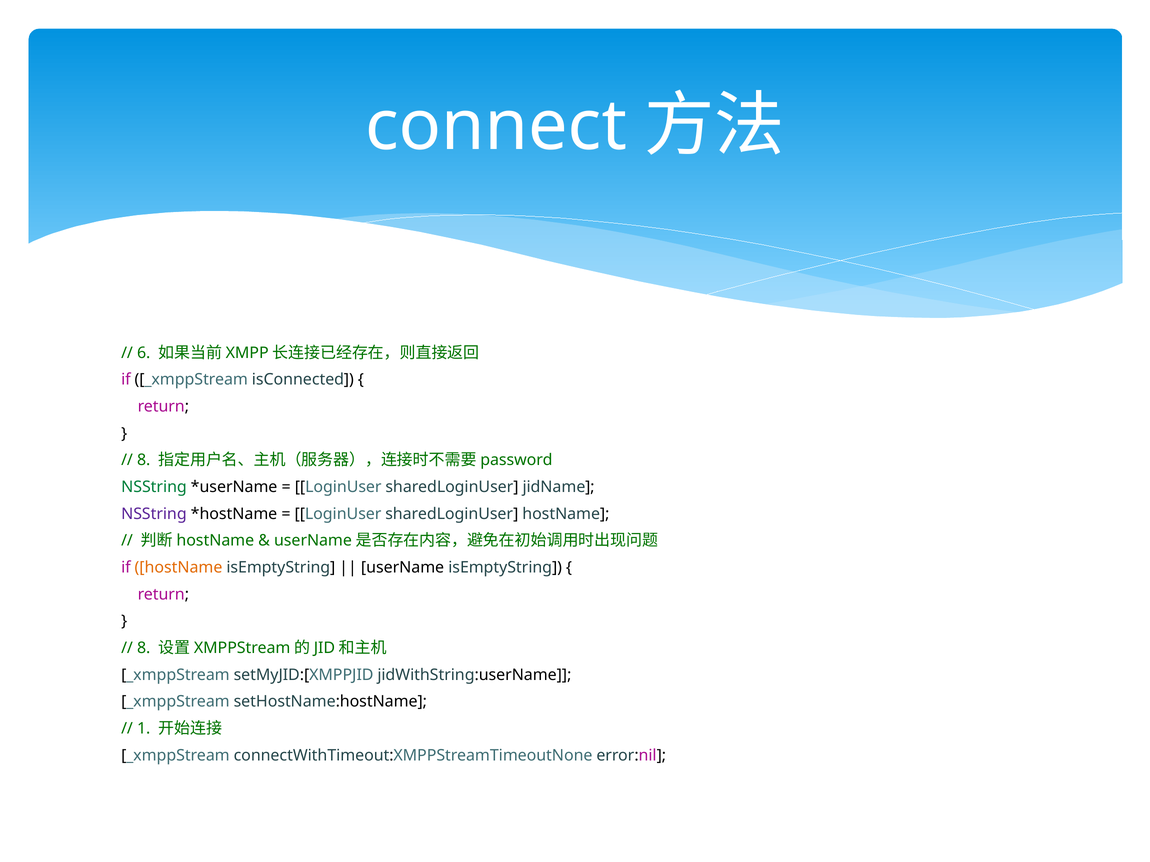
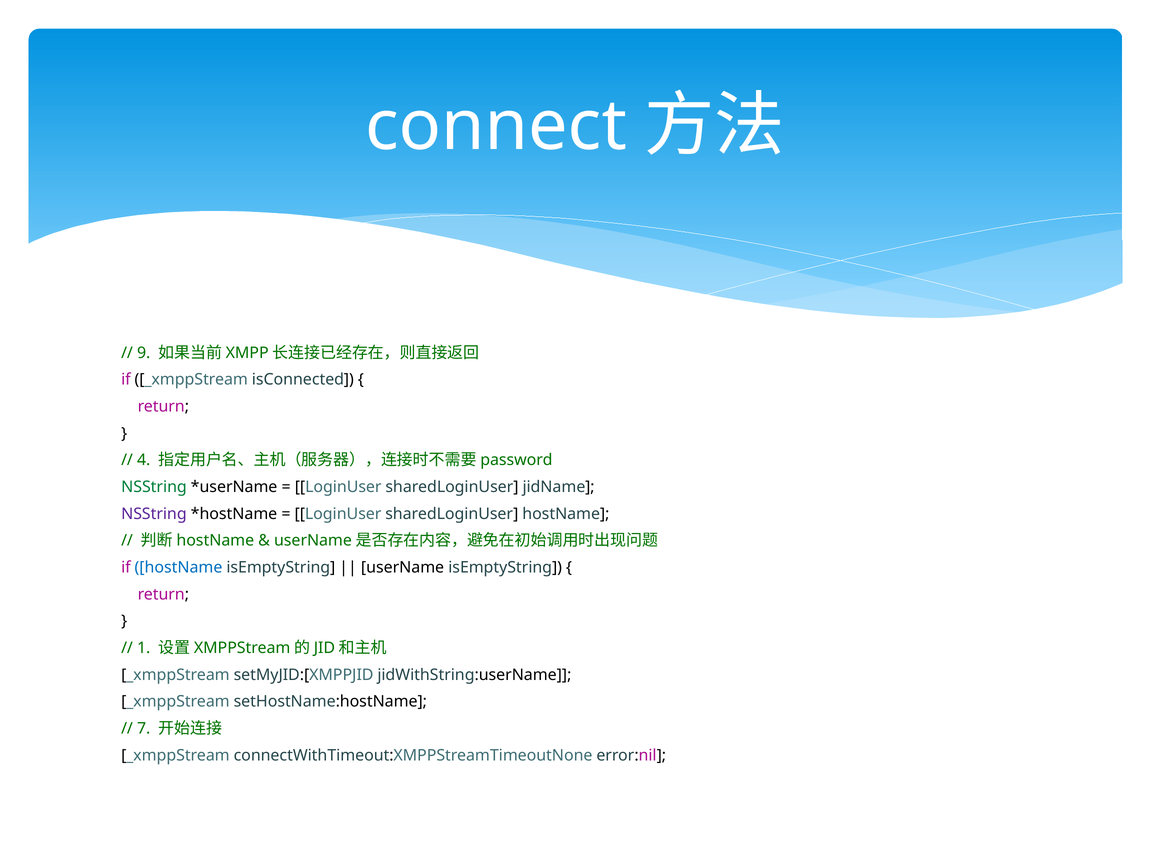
6: 6 -> 9
8 at (144, 460): 8 -> 4
hostName at (178, 568) colour: orange -> blue
8 at (144, 648): 8 -> 1
1: 1 -> 7
